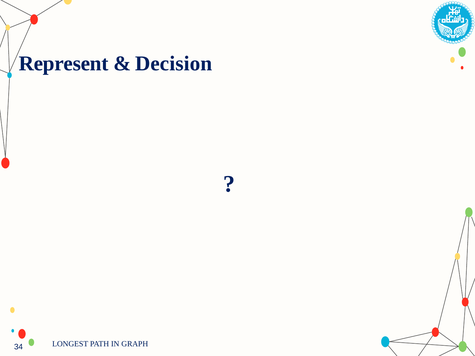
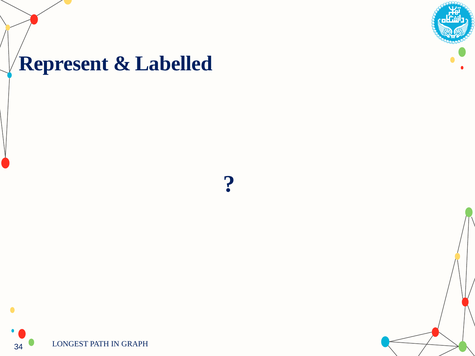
Decision: Decision -> Labelled
